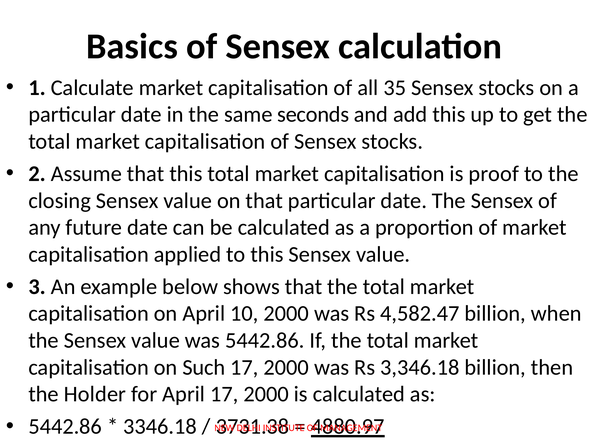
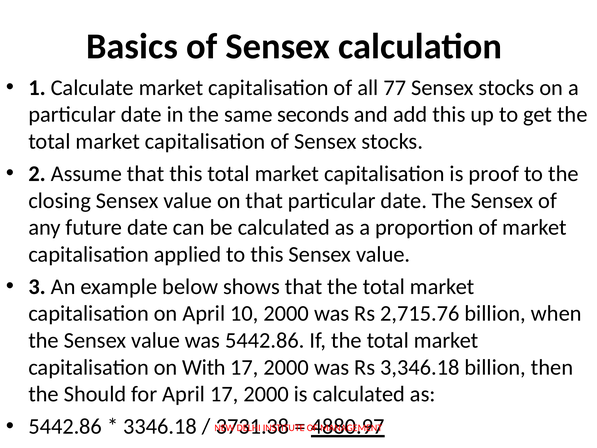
35: 35 -> 77
4,582.47: 4,582.47 -> 2,715.76
Such: Such -> With
Holder: Holder -> Should
